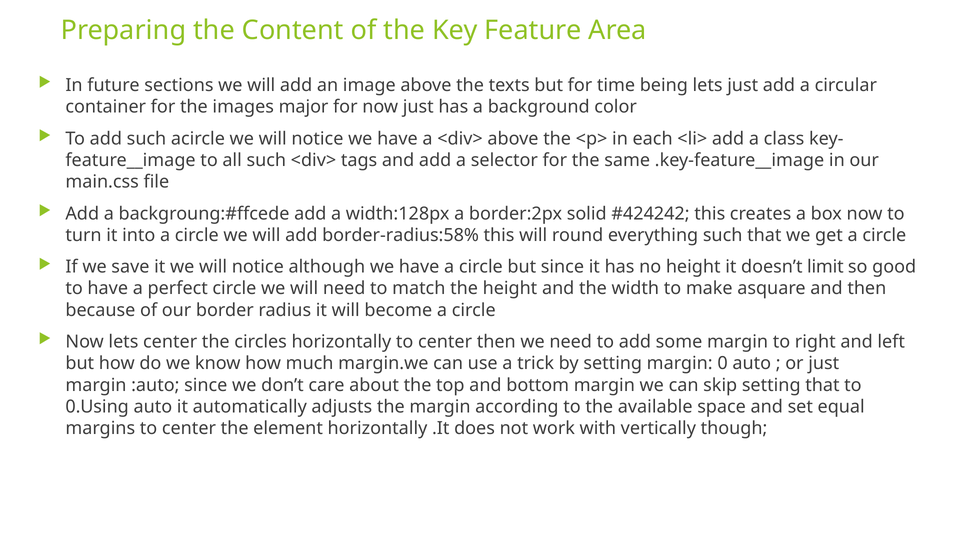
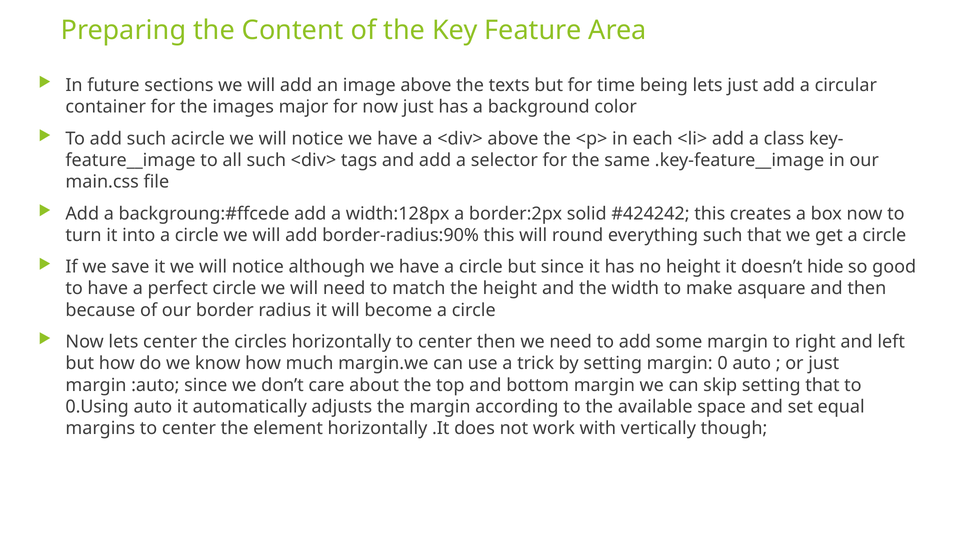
border-radius:58%: border-radius:58% -> border-radius:90%
limit: limit -> hide
